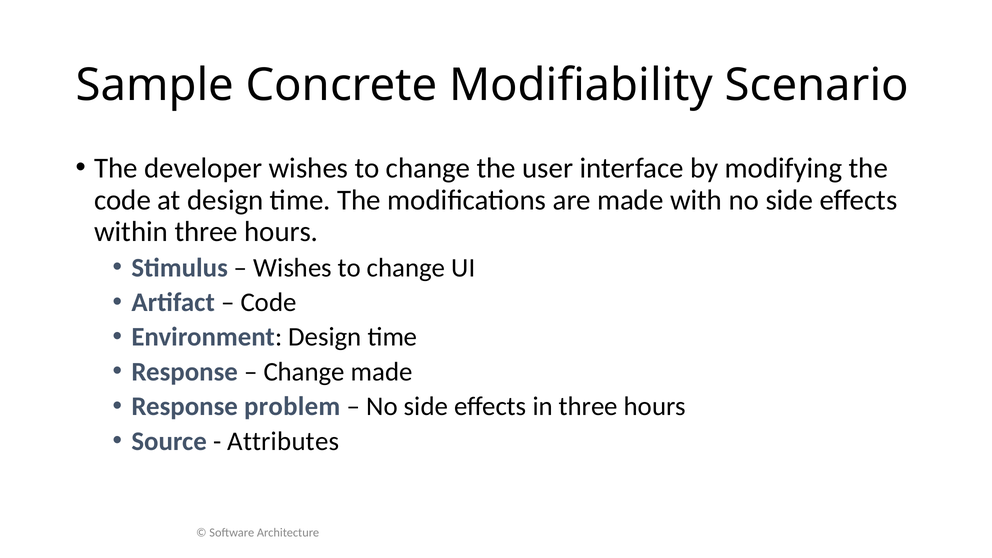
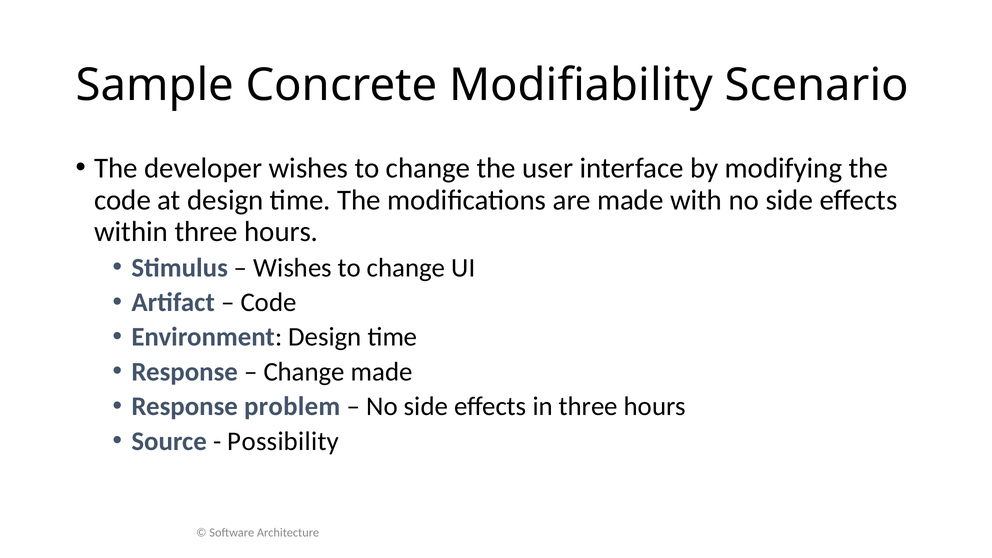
Attributes: Attributes -> Possibility
